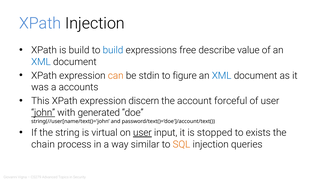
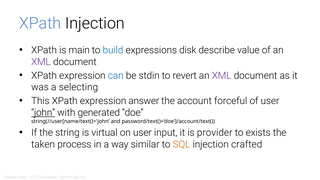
is build: build -> main
free: free -> disk
XML at (41, 62) colour: blue -> purple
can colour: orange -> blue
figure: figure -> revert
XML at (222, 76) colour: blue -> purple
accounts: accounts -> selecting
discern: discern -> answer
user at (142, 133) underline: present -> none
stopped: stopped -> provider
chain: chain -> taken
queries: queries -> crafted
